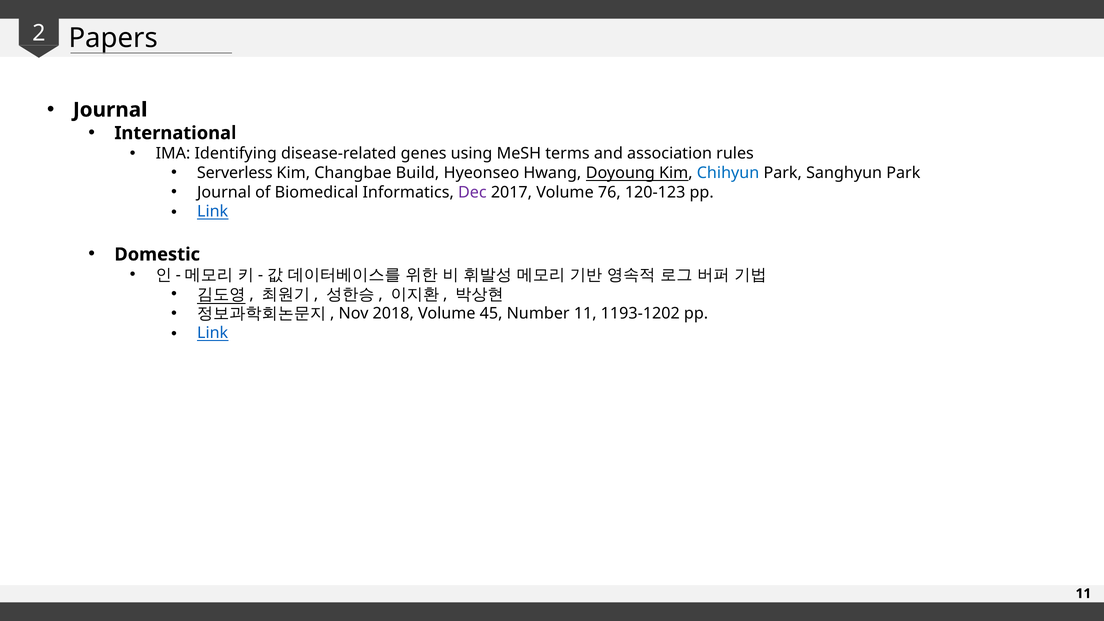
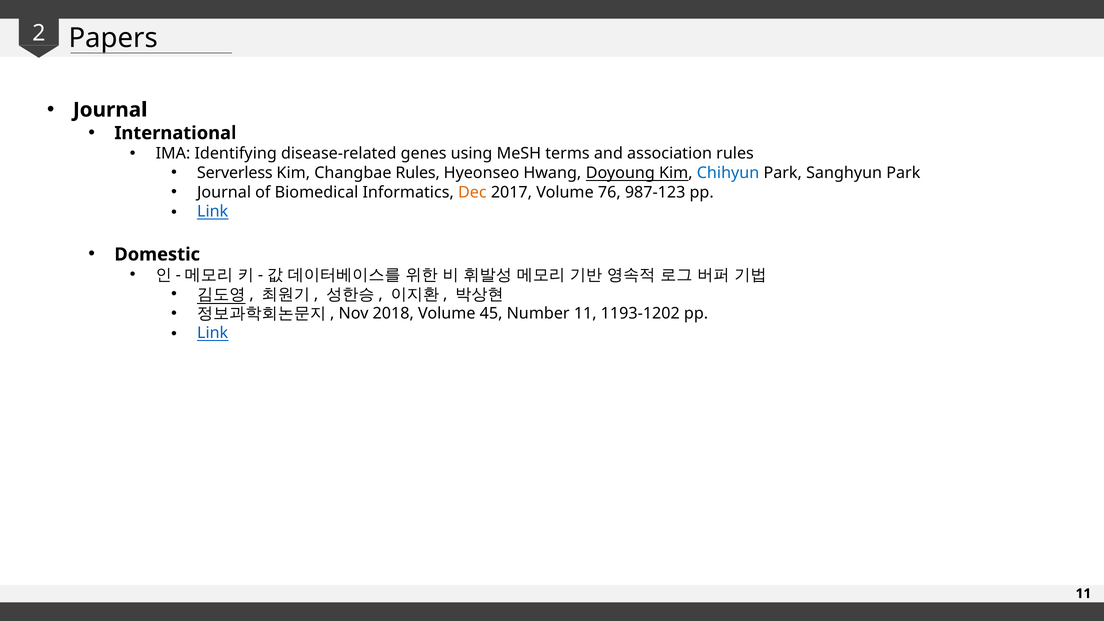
Changbae Build: Build -> Rules
Dec colour: purple -> orange
120-123: 120-123 -> 987-123
